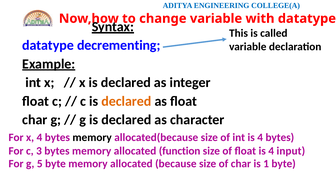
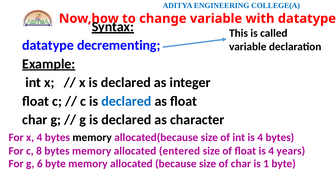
declared at (126, 101) colour: orange -> blue
3: 3 -> 8
function: function -> entered
input: input -> years
5: 5 -> 6
